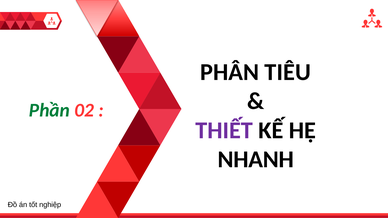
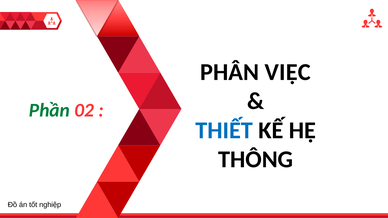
TIÊU: TIÊU -> VIỆC
THIẾT colour: purple -> blue
NHANH: NHANH -> THÔNG
